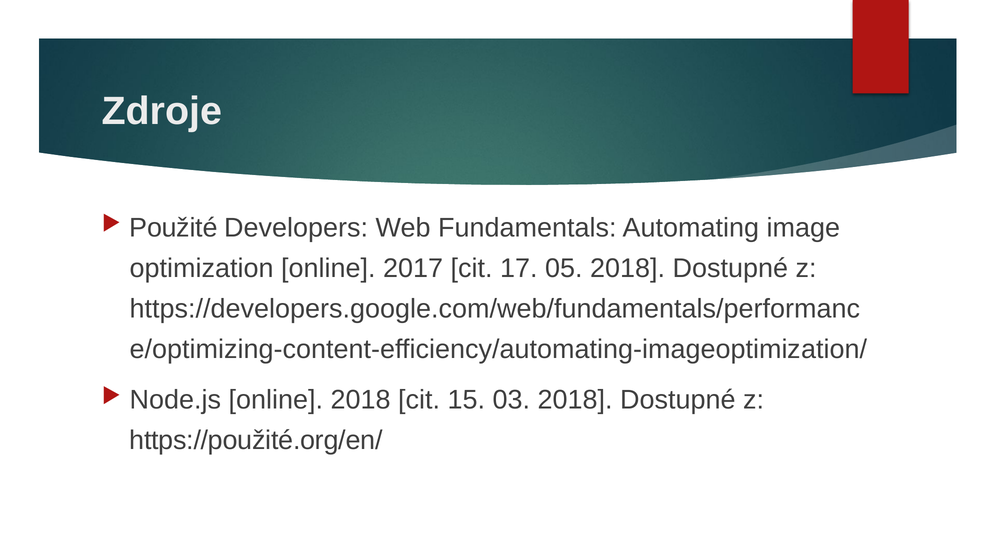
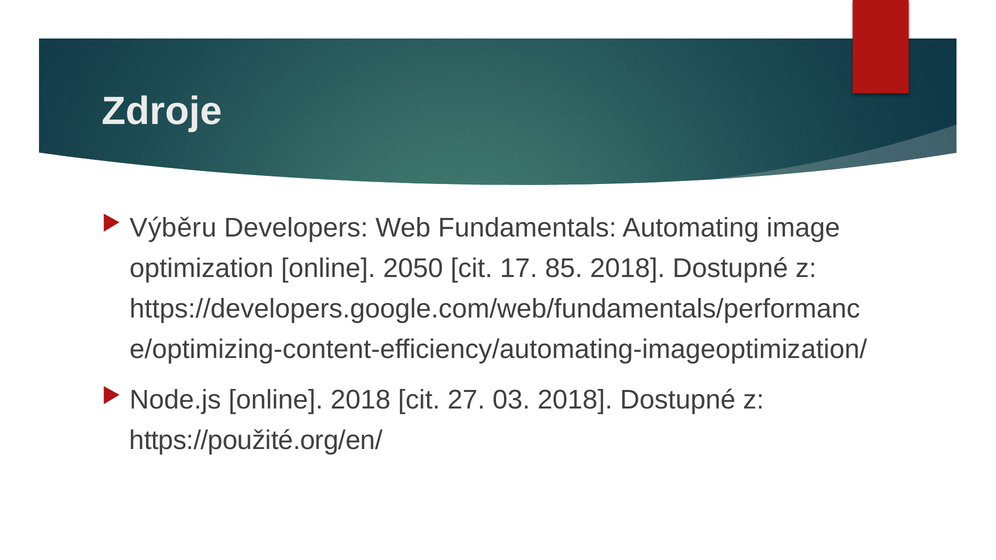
Použité: Použité -> Výběru
2017: 2017 -> 2050
05: 05 -> 85
15: 15 -> 27
